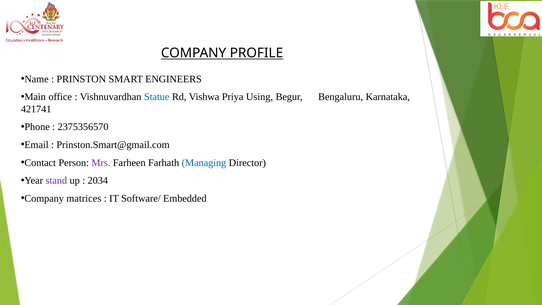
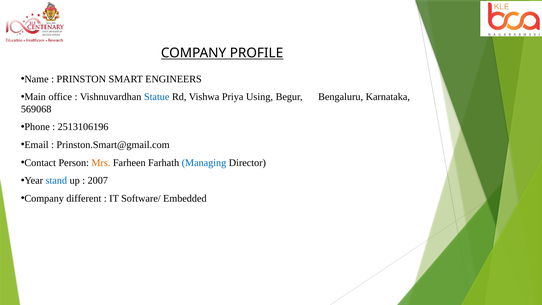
421741: 421741 -> 569068
2375356570: 2375356570 -> 2513106196
Mrs colour: purple -> orange
stand colour: purple -> blue
2034: 2034 -> 2007
matrices: matrices -> different
